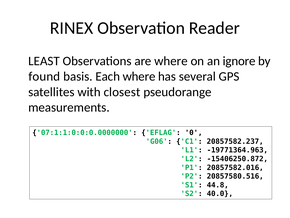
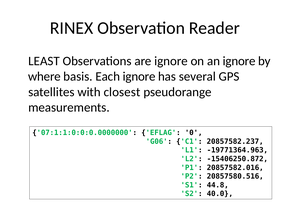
are where: where -> ignore
found: found -> where
Each where: where -> ignore
